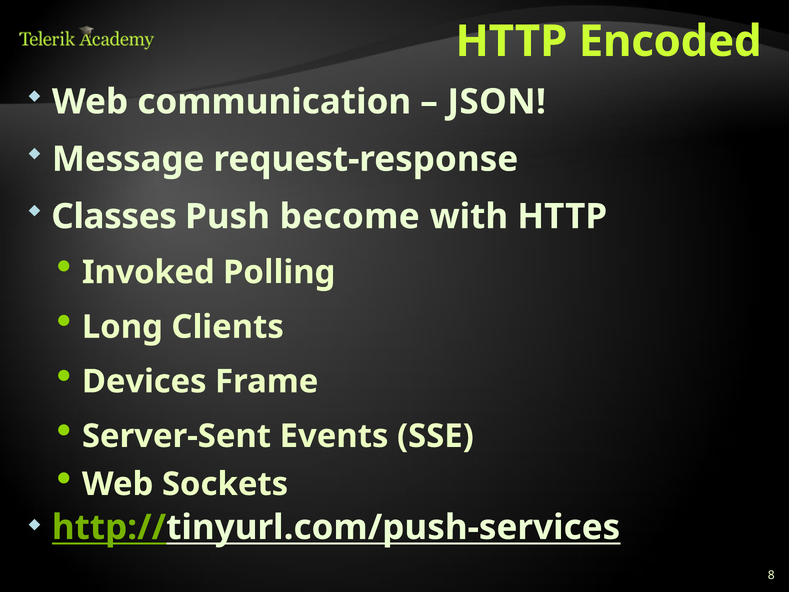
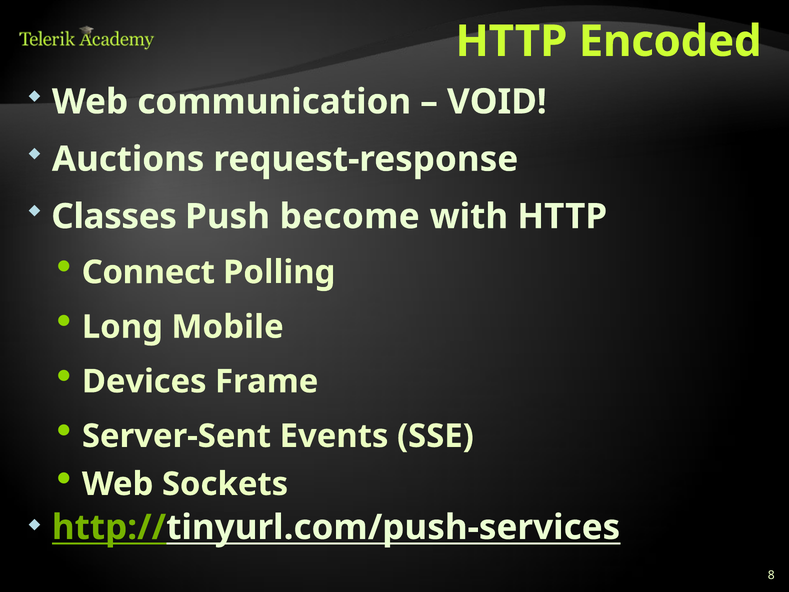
JSON: JSON -> VOID
Message: Message -> Auctions
Invoked: Invoked -> Connect
Clients: Clients -> Mobile
